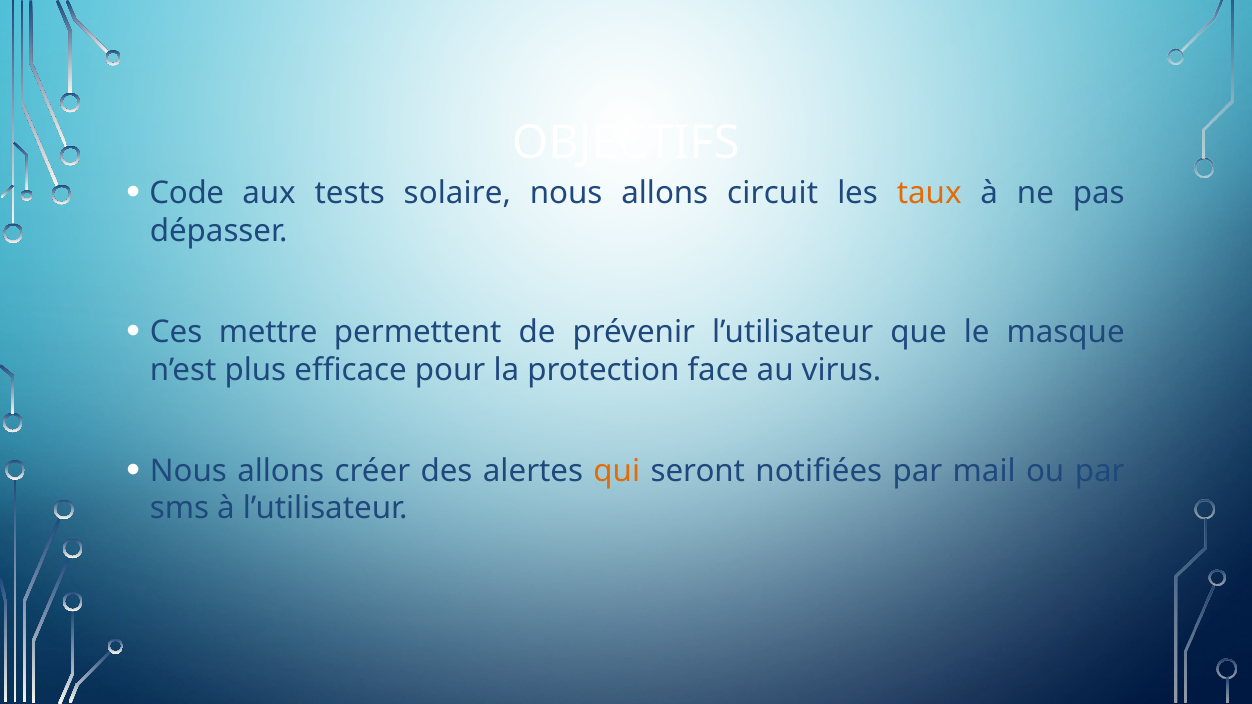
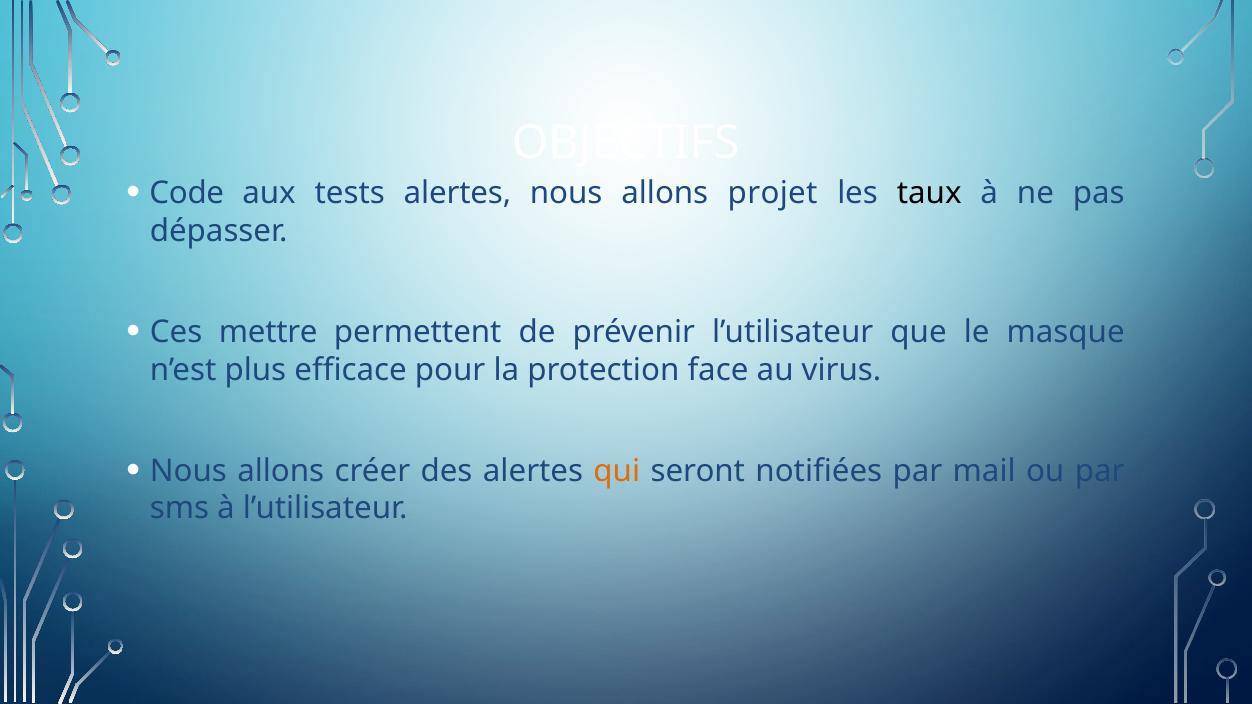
tests solaire: solaire -> alertes
circuit: circuit -> projet
taux colour: orange -> black
